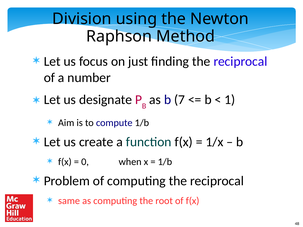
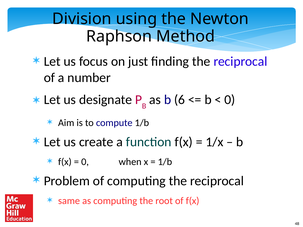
7: 7 -> 6
1 at (230, 100): 1 -> 0
